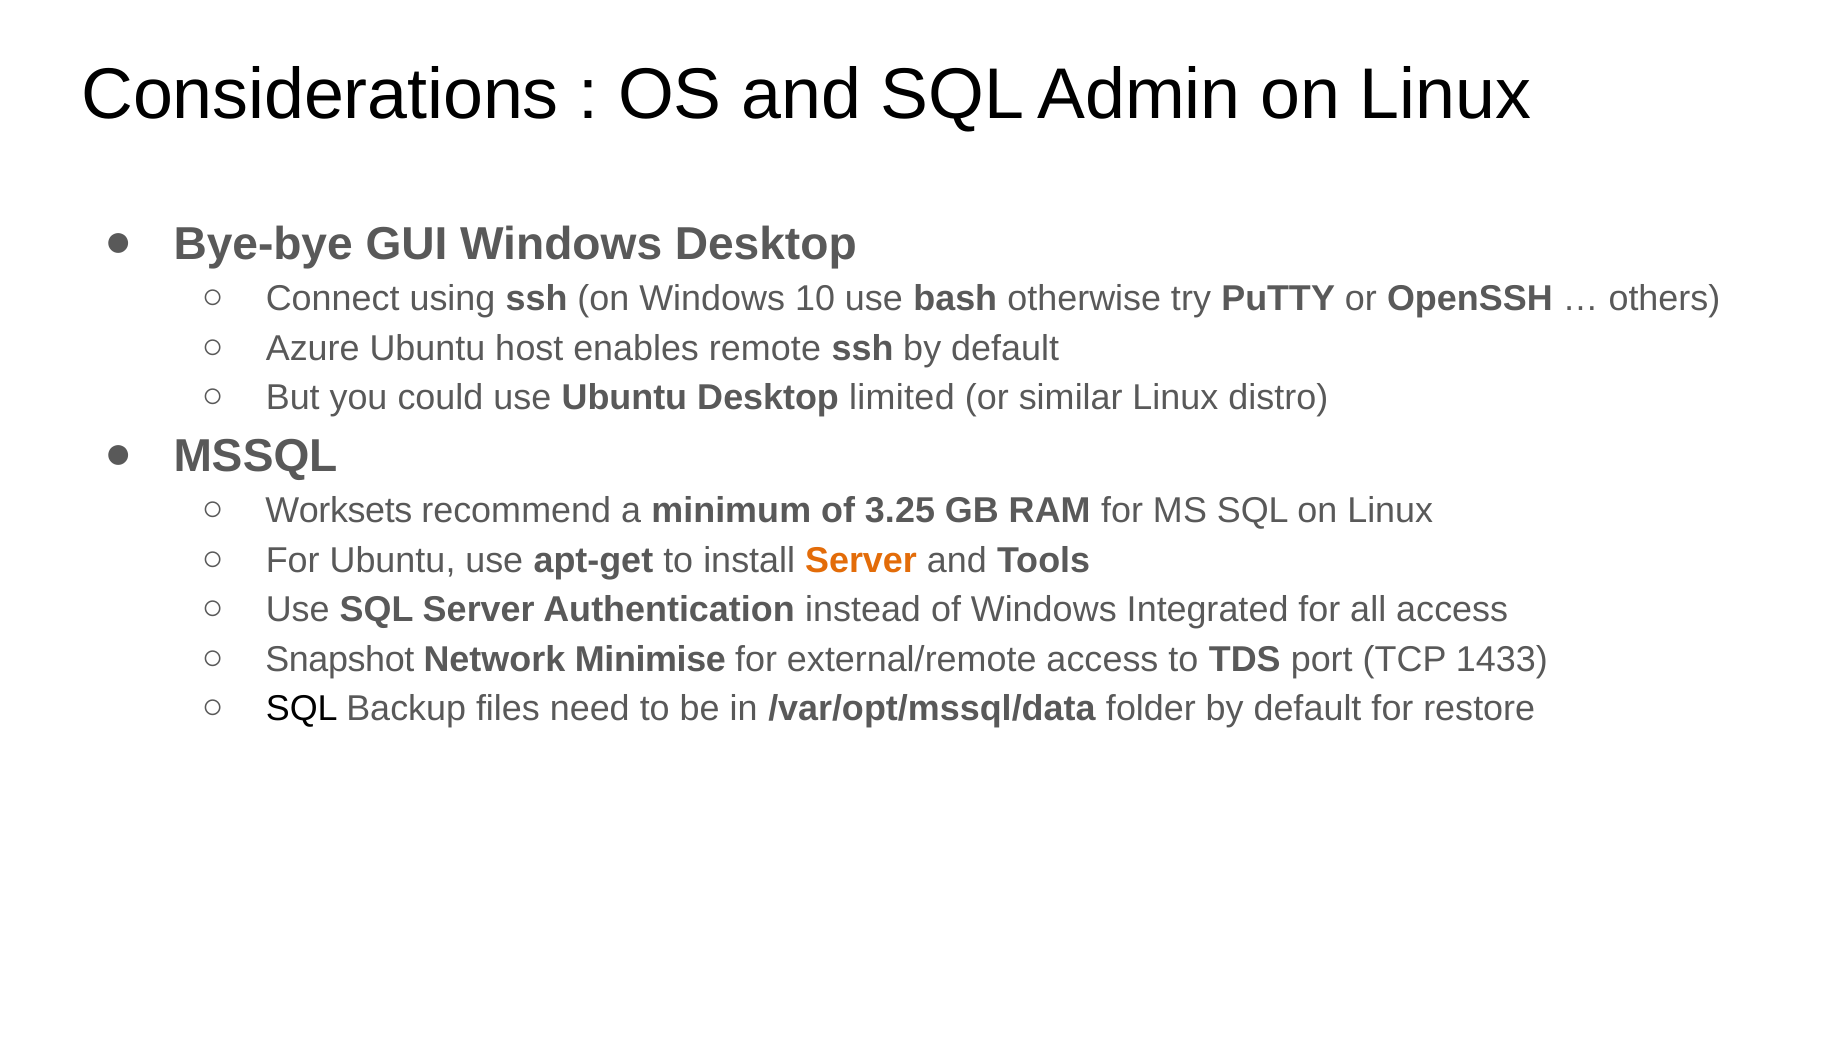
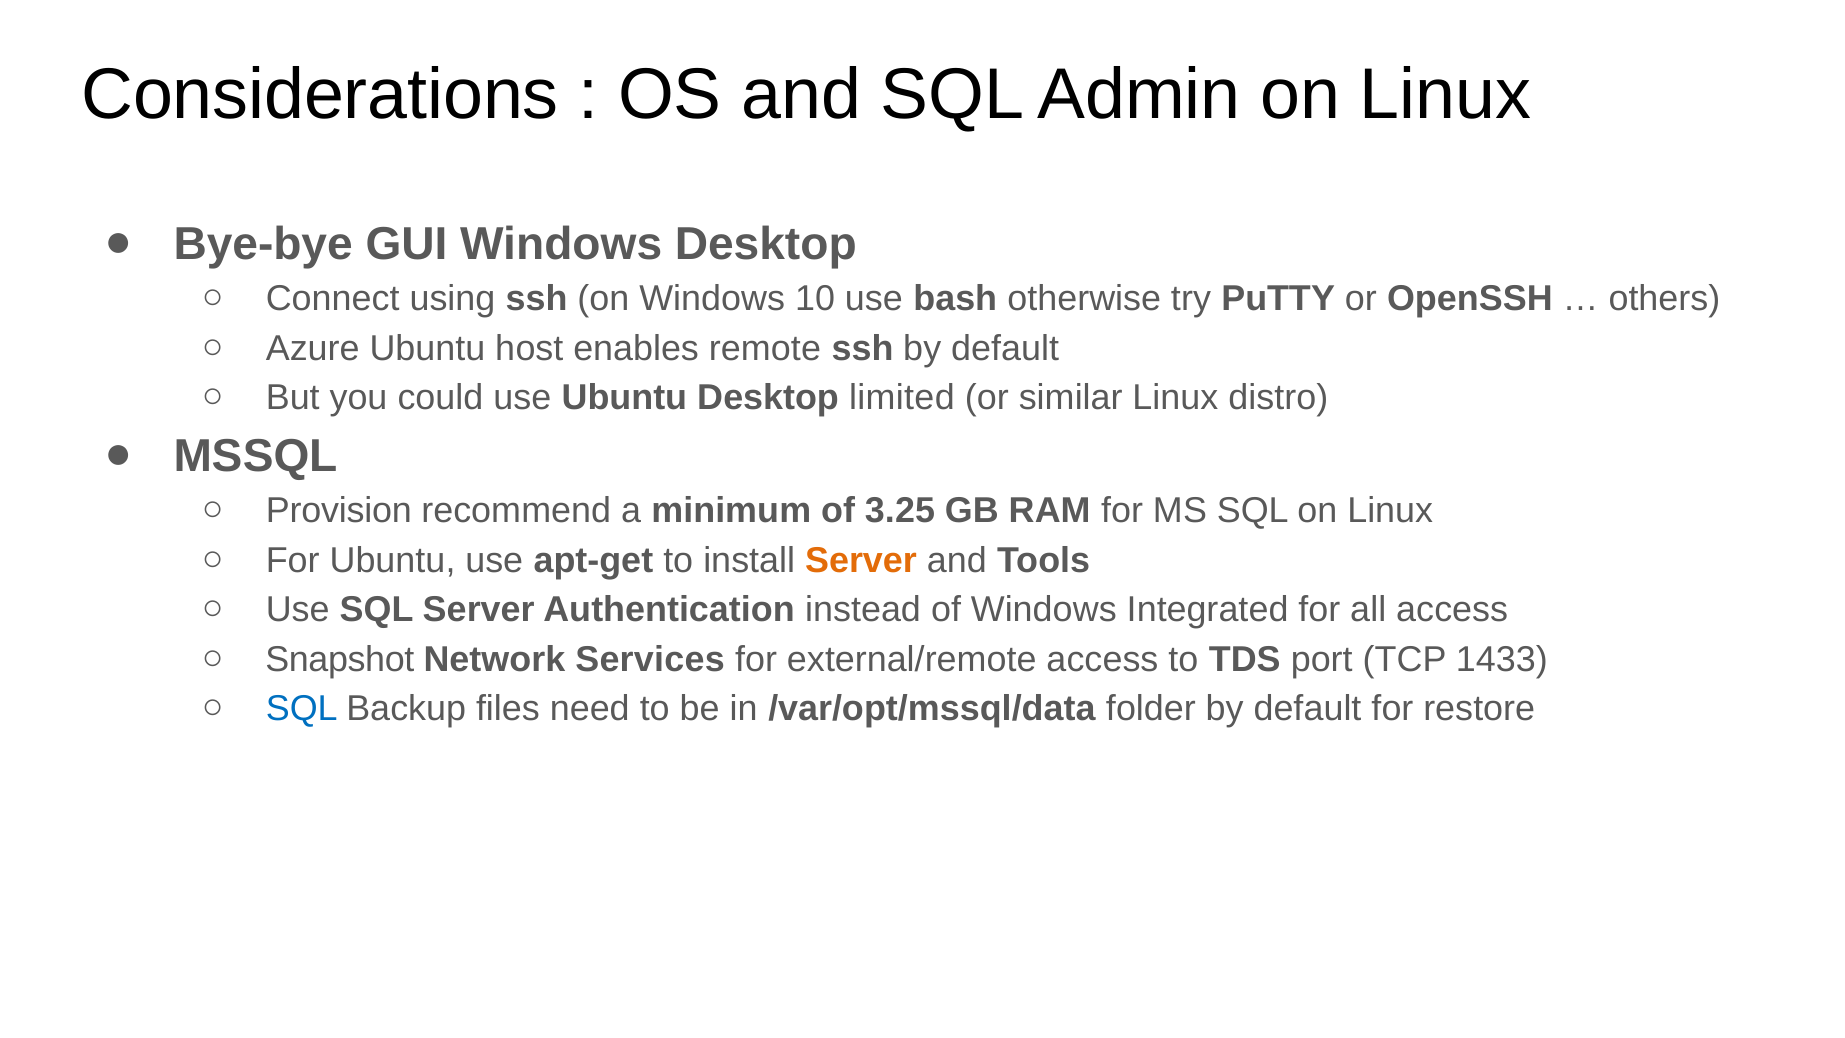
Worksets: Worksets -> Provision
Minimise: Minimise -> Services
SQL at (302, 709) colour: black -> blue
